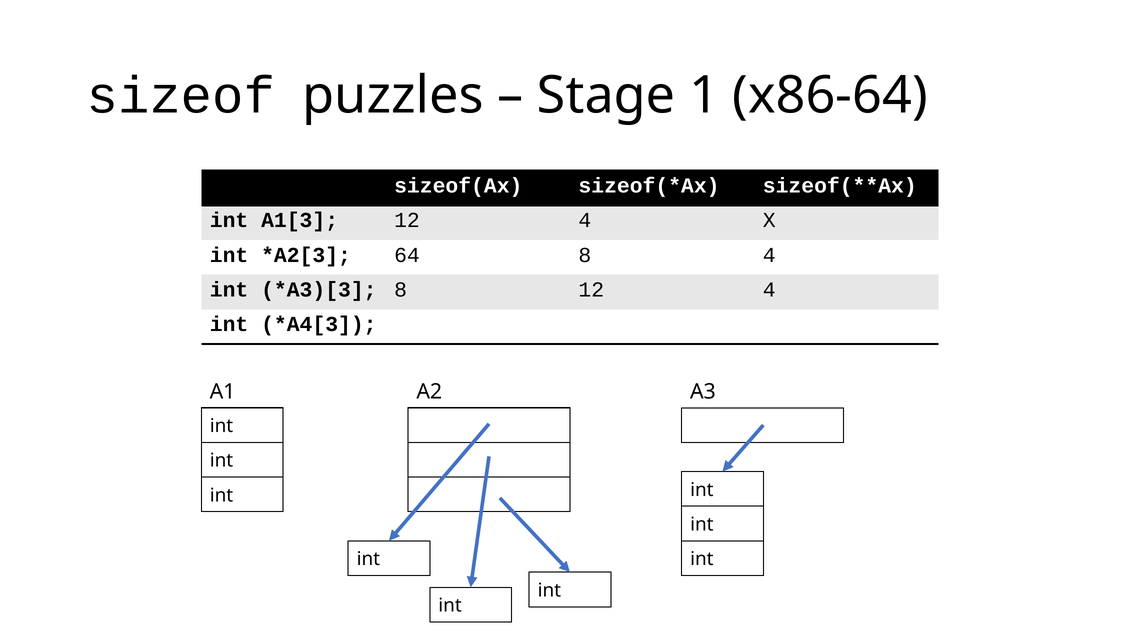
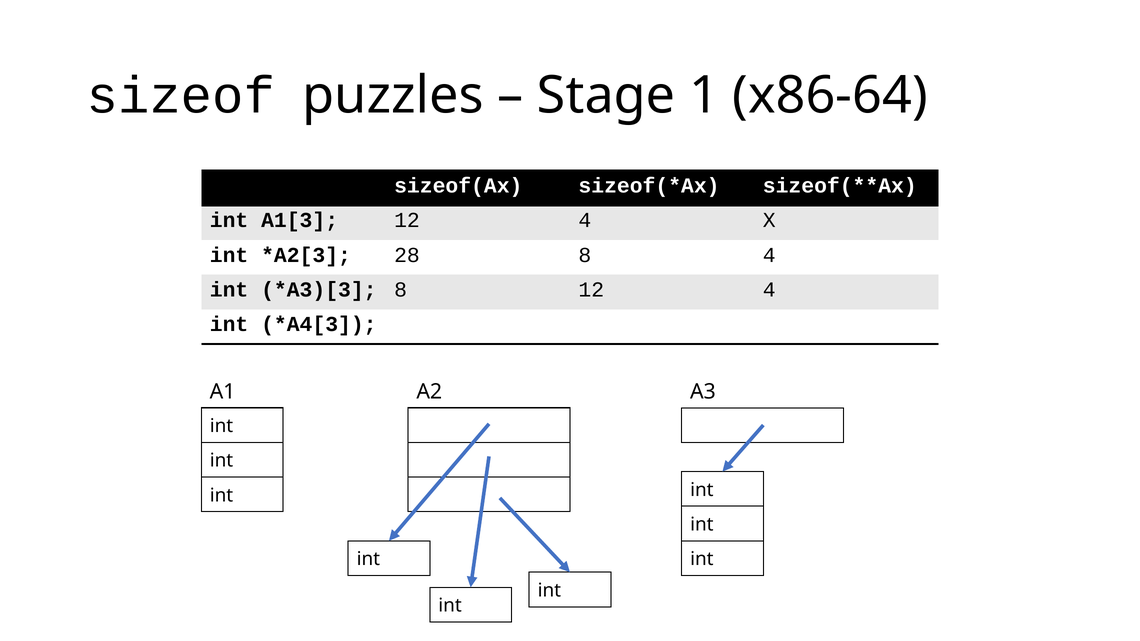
64: 64 -> 28
